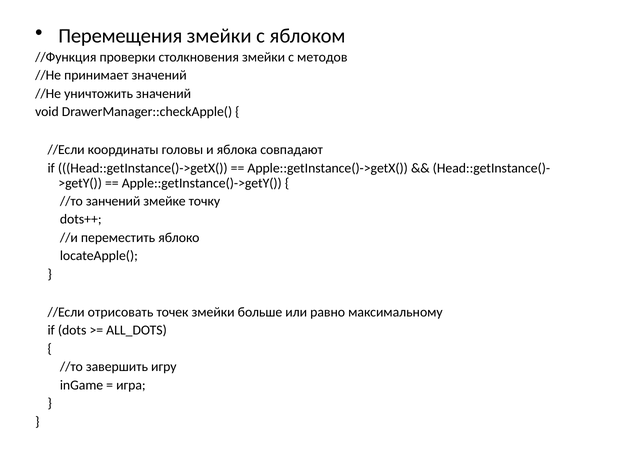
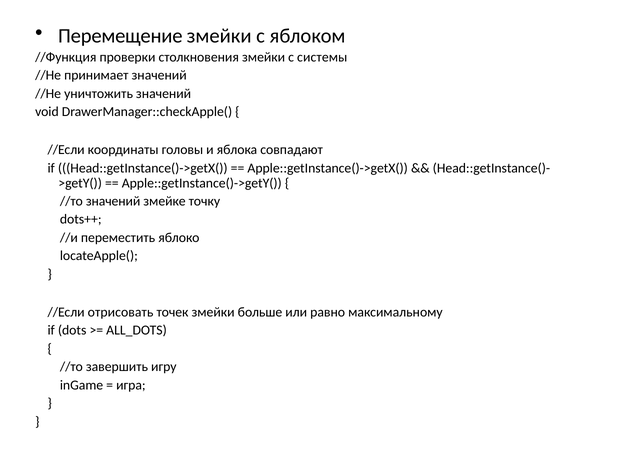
Перемещения: Перемещения -> Перемещение
методов: методов -> системы
//то занчений: занчений -> значений
